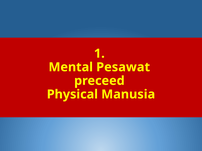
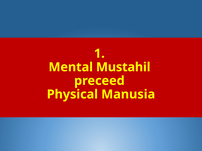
Pesawat: Pesawat -> Mustahil
